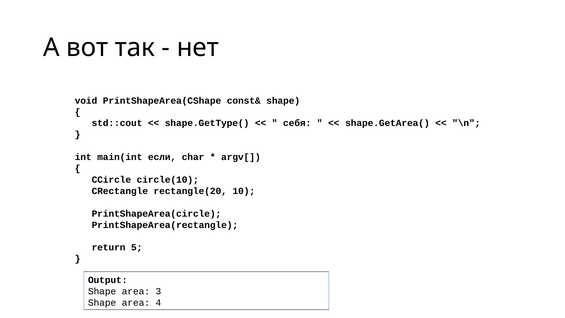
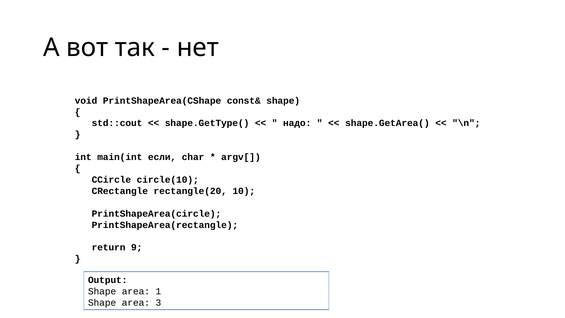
себя: себя -> надо
5: 5 -> 9
3: 3 -> 1
4: 4 -> 3
